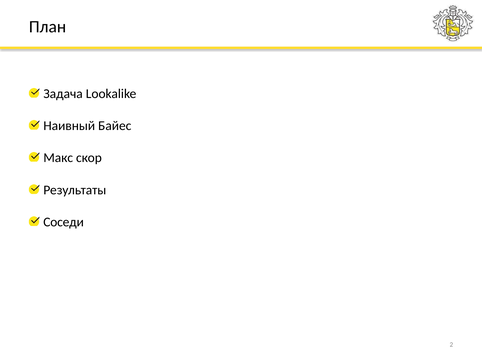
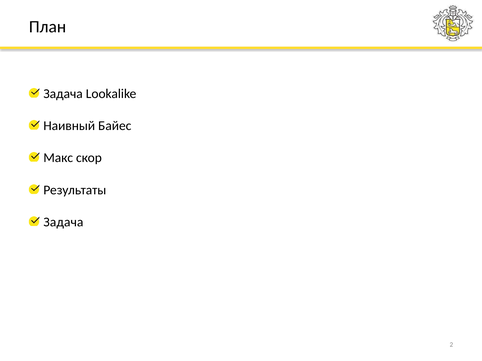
Соседи at (64, 222): Соседи -> Задача
